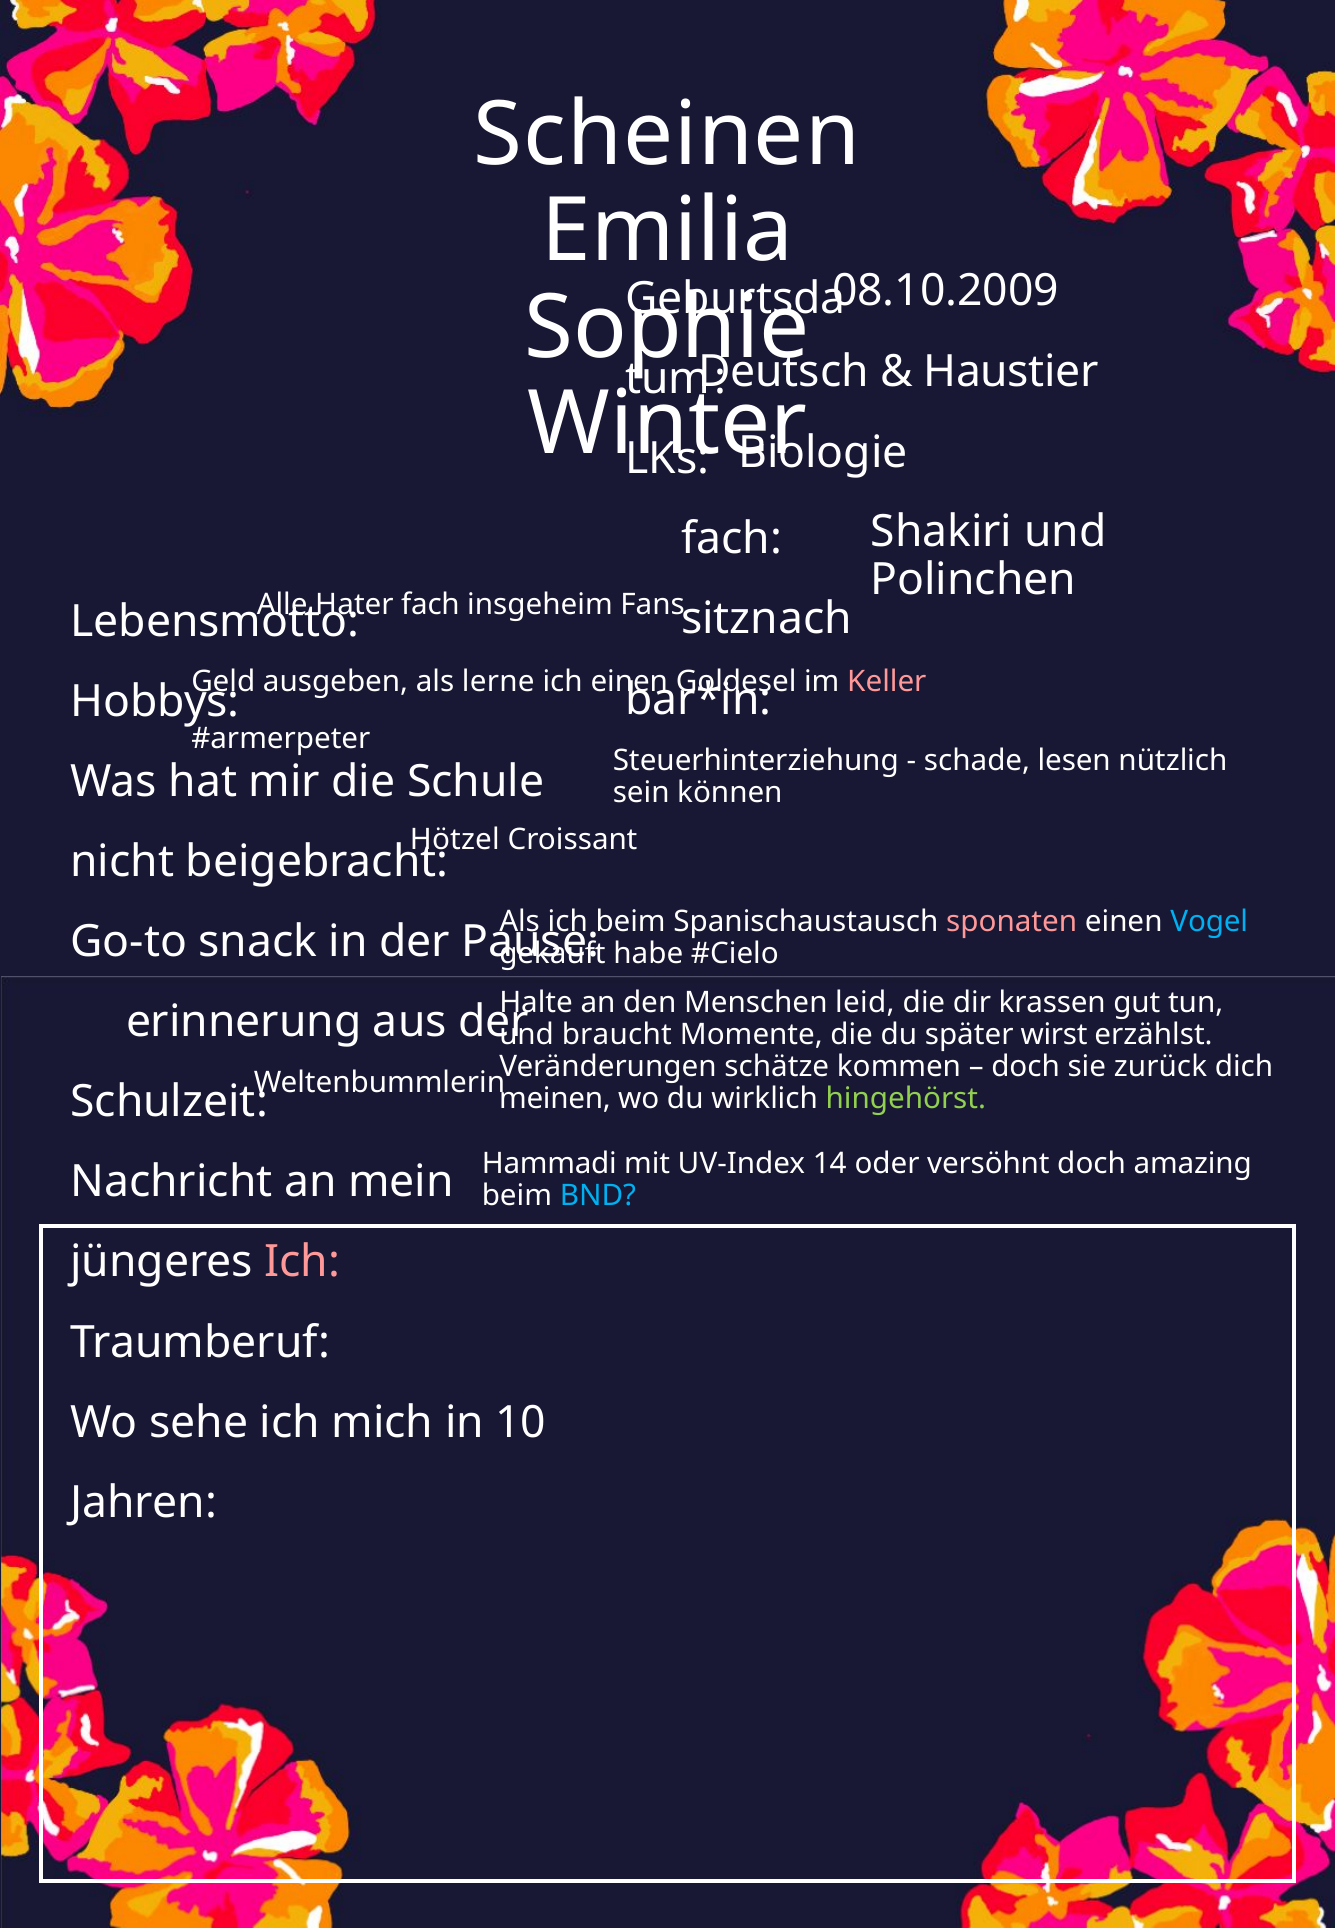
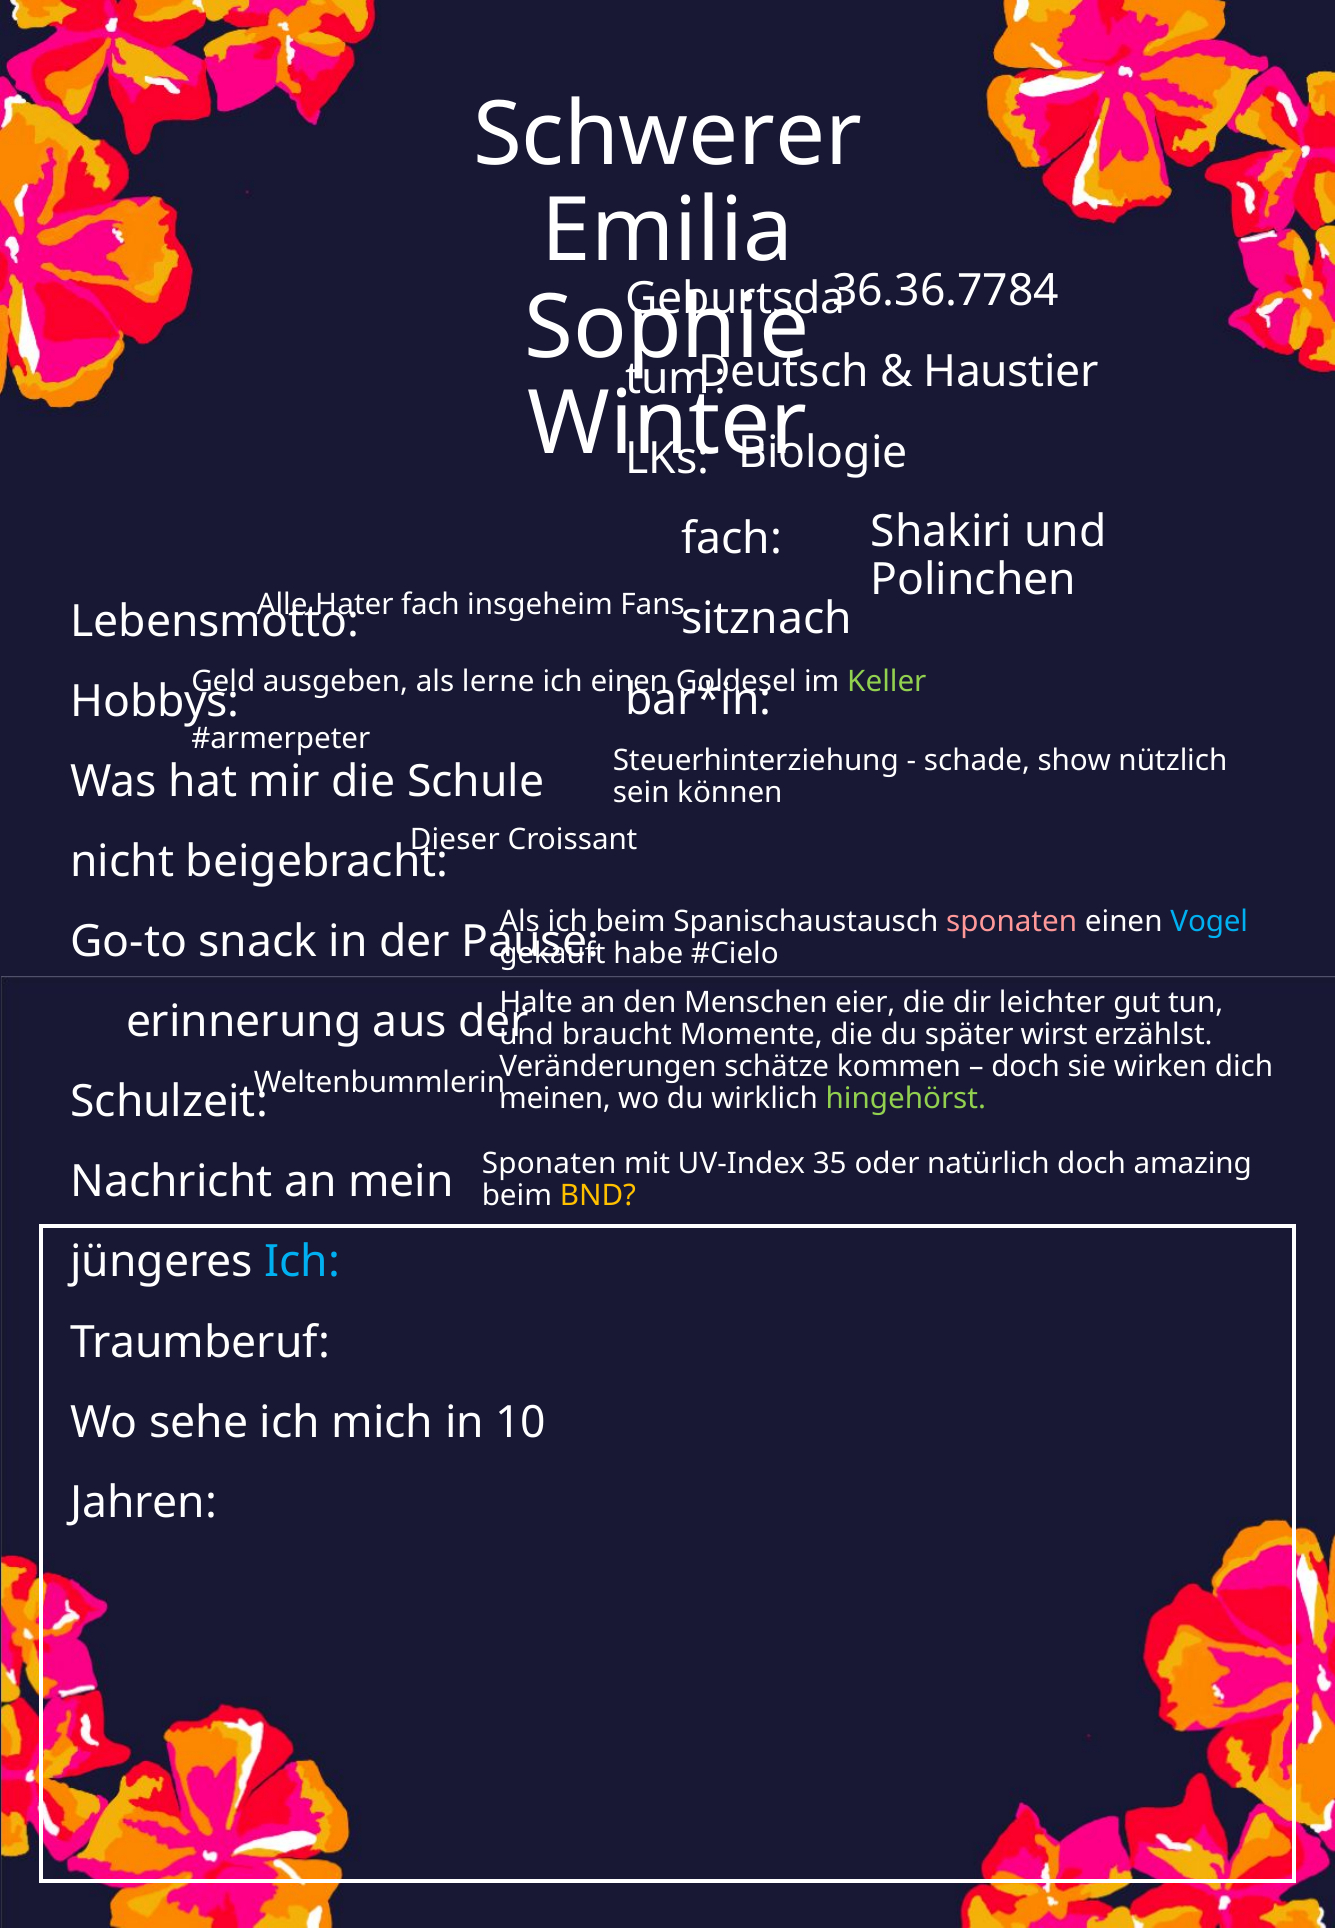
Scheinen: Scheinen -> Schwerer
08.10.2009: 08.10.2009 -> 36.36.7784
Keller colour: pink -> light green
lesen: lesen -> show
Hötzel: Hötzel -> Dieser
leid: leid -> eier
krassen: krassen -> leichter
zurück: zurück -> wirken
Hammadi at (549, 1164): Hammadi -> Sponaten
14: 14 -> 35
versöhnt: versöhnt -> natürlich
BND colour: light blue -> yellow
Ich at (303, 1263) colour: pink -> light blue
